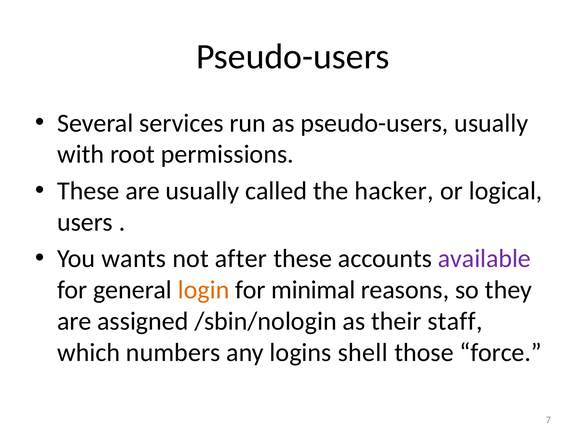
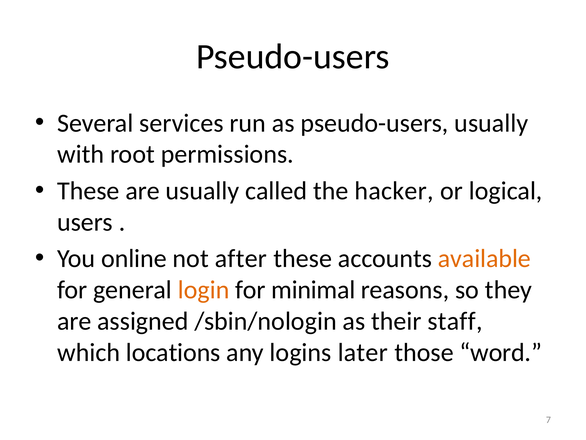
wants: wants -> online
available colour: purple -> orange
numbers: numbers -> locations
shell: shell -> later
force: force -> word
